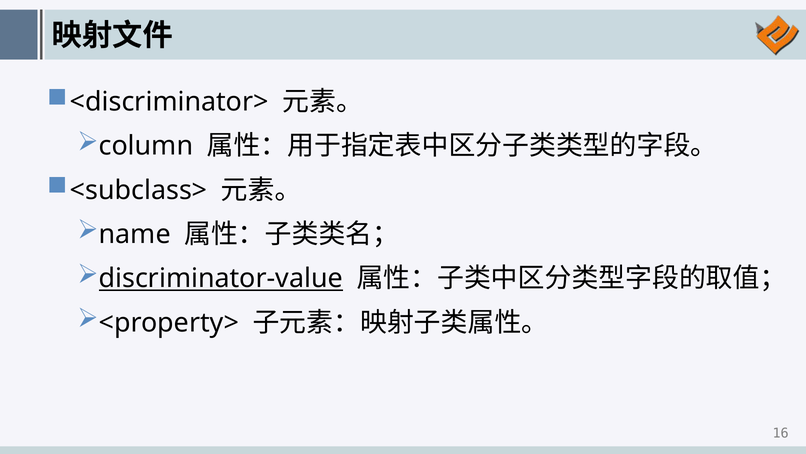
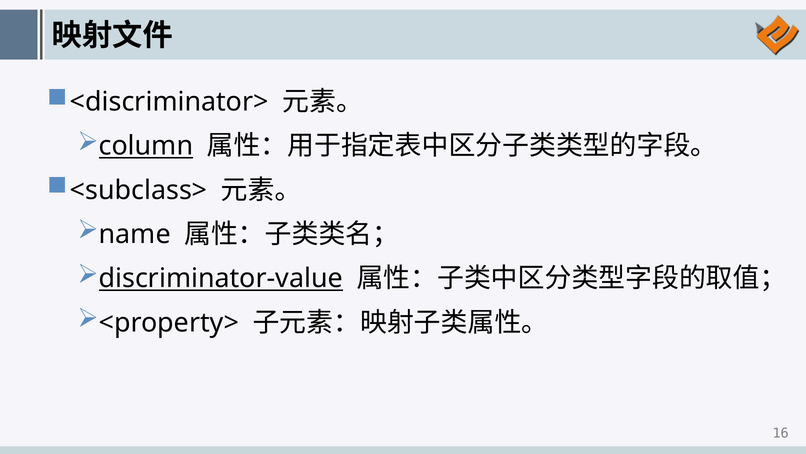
column underline: none -> present
